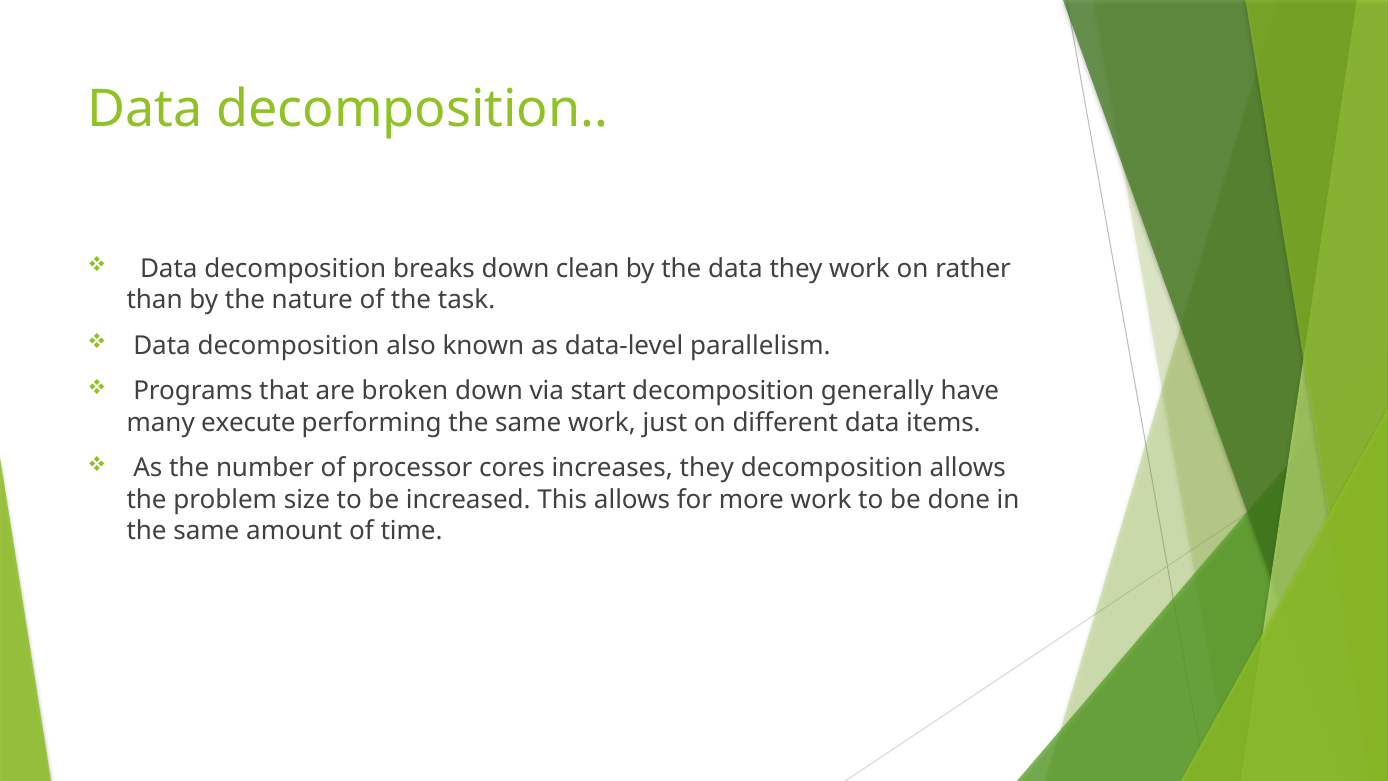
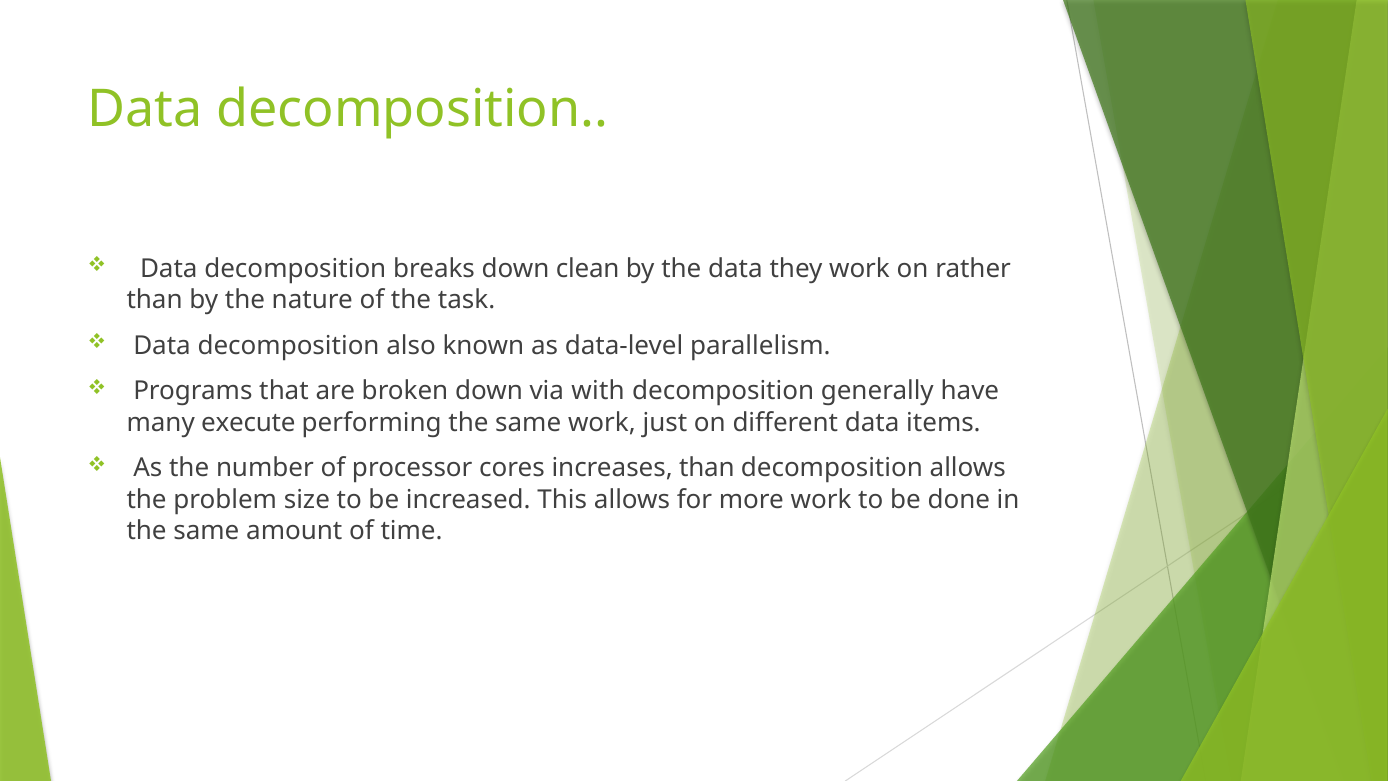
start: start -> with
increases they: they -> than
